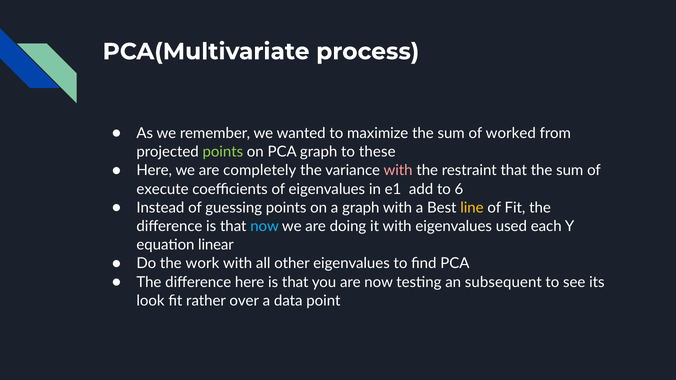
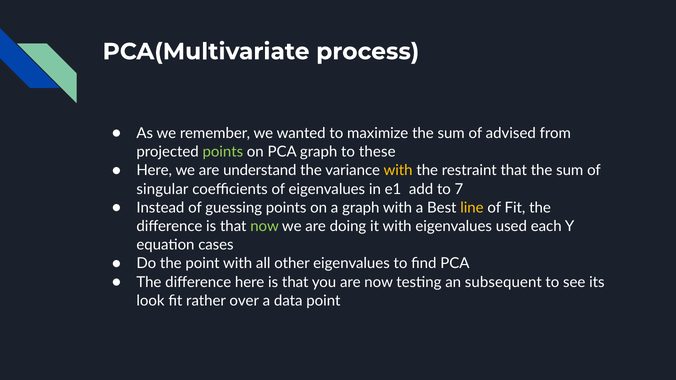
worked: worked -> advised
completely: completely -> understand
with at (398, 171) colour: pink -> yellow
execute: execute -> singular
6: 6 -> 7
now at (265, 226) colour: light blue -> light green
linear: linear -> cases
the work: work -> point
